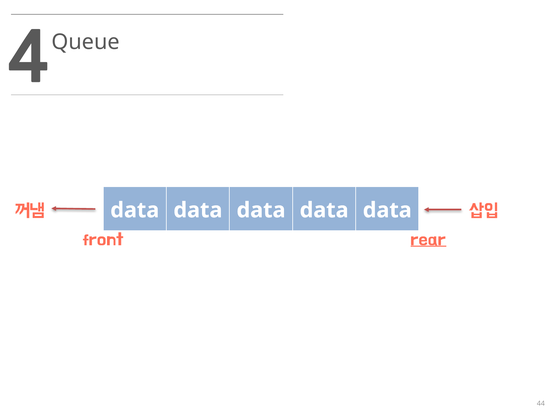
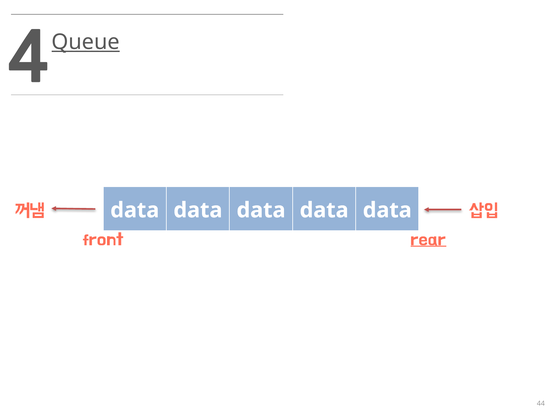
Queue underline: none -> present
